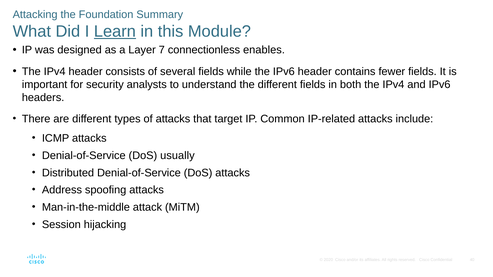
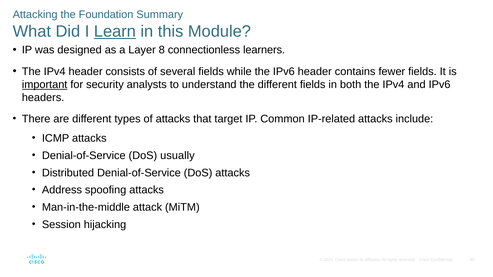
7: 7 -> 8
enables: enables -> learners
important underline: none -> present
